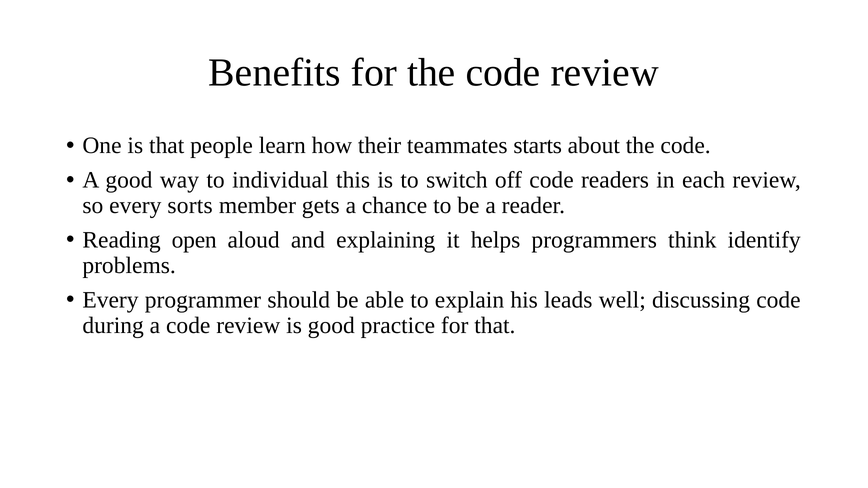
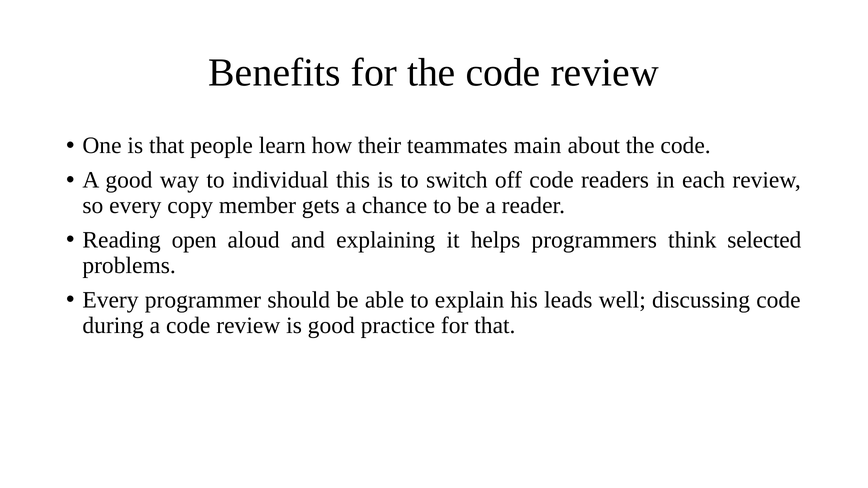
starts: starts -> main
sorts: sorts -> copy
identify: identify -> selected
